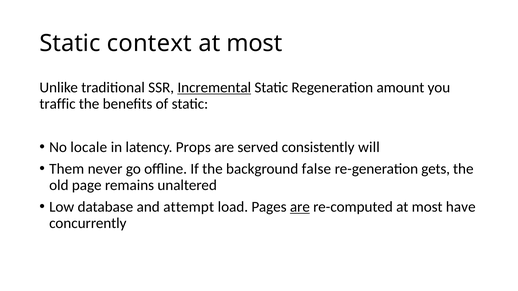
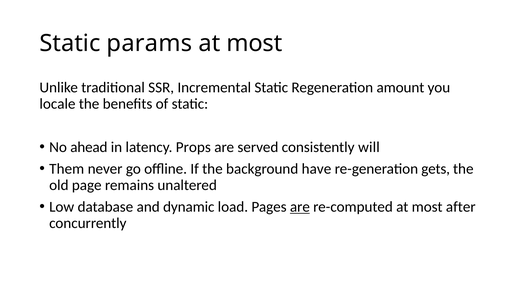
context: context -> params
Incremental underline: present -> none
traffic: traffic -> locale
locale: locale -> ahead
false: false -> have
attempt: attempt -> dynamic
have: have -> after
